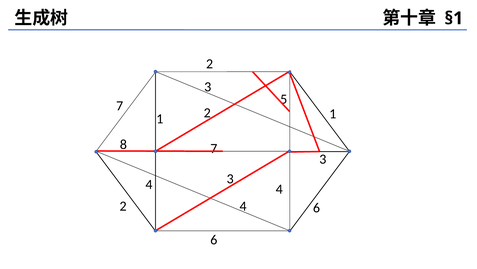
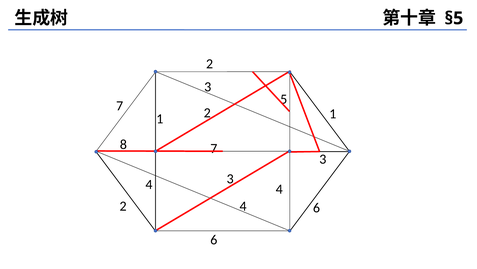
§1: §1 -> §5
